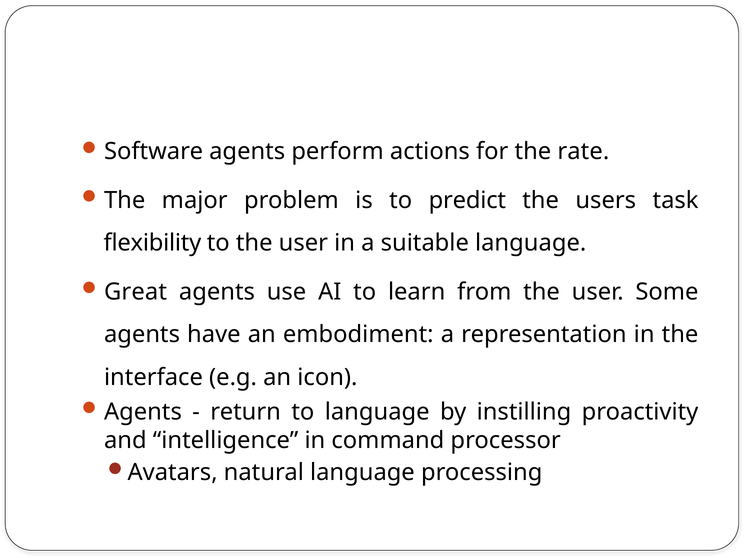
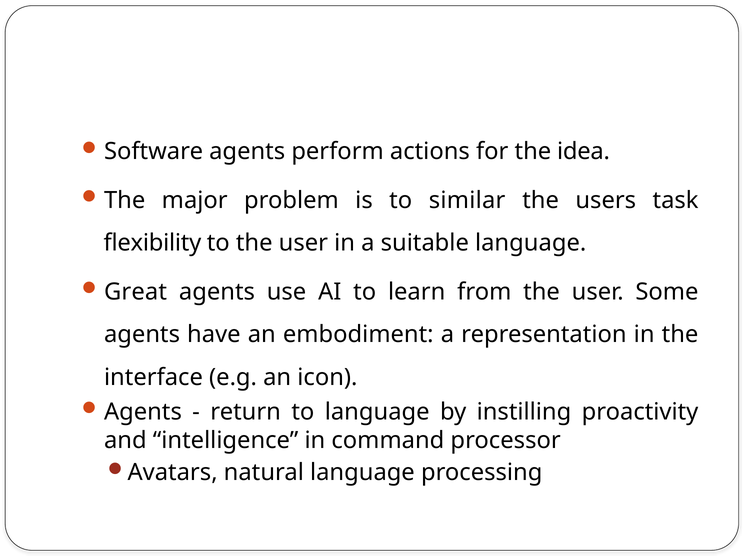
rate: rate -> idea
predict: predict -> similar
